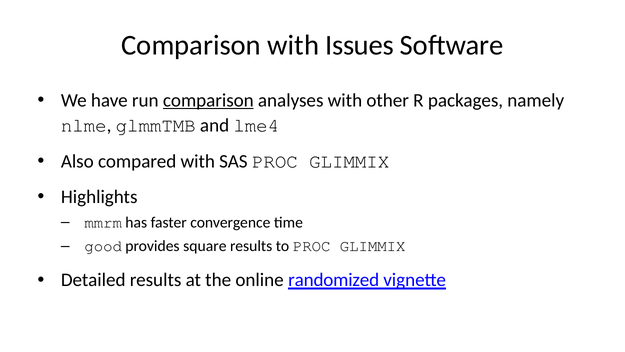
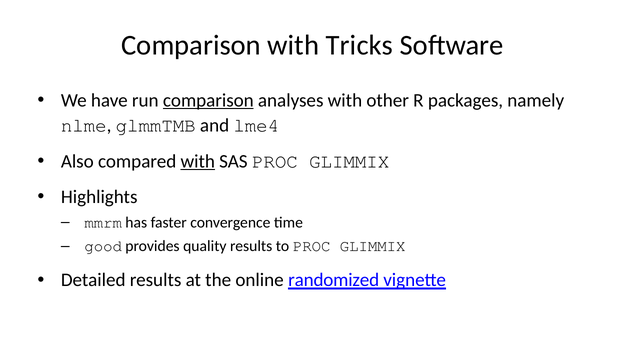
Issues: Issues -> Tricks
with at (198, 161) underline: none -> present
square: square -> quality
